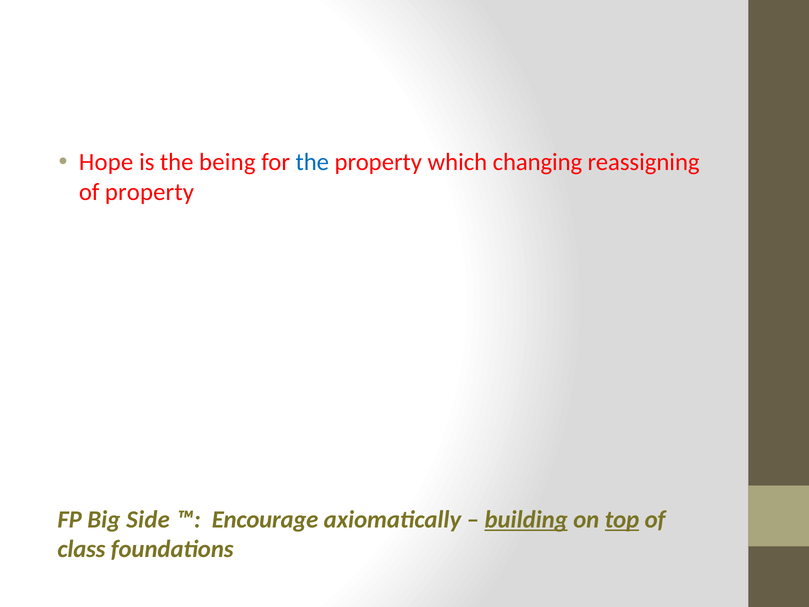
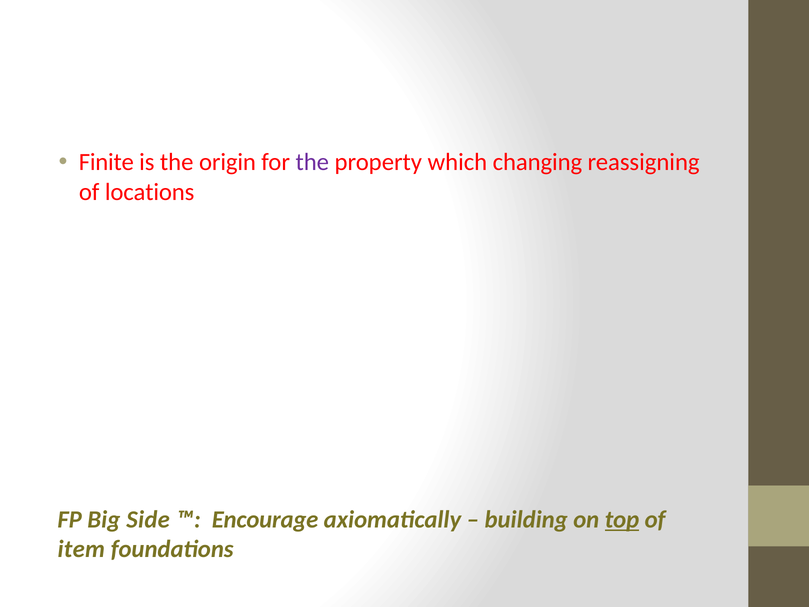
Hope: Hope -> Finite
being: being -> origin
the at (312, 162) colour: blue -> purple
of property: property -> locations
building underline: present -> none
class: class -> item
